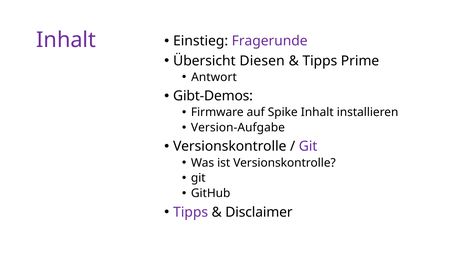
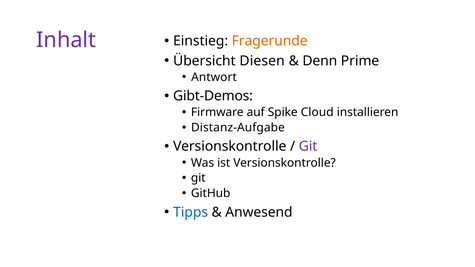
Fragerunde colour: purple -> orange
Tipps at (320, 61): Tipps -> Denn
Spike Inhalt: Inhalt -> Cloud
Version-Aufgabe: Version-Aufgabe -> Distanz-Aufgabe
Tipps at (191, 212) colour: purple -> blue
Disclaimer: Disclaimer -> Anwesend
